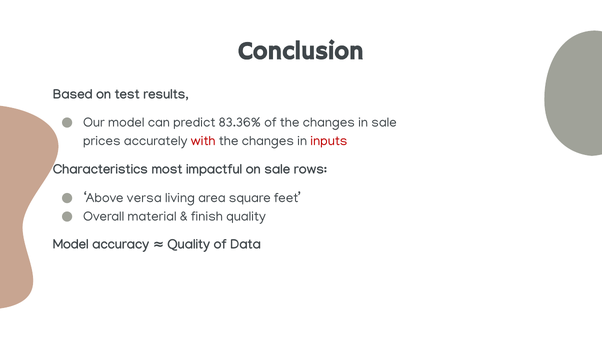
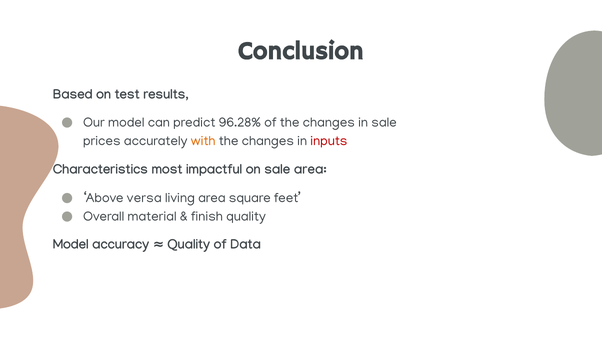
83.36%: 83.36% -> 96.28%
with colour: red -> orange
sale rows: rows -> area
